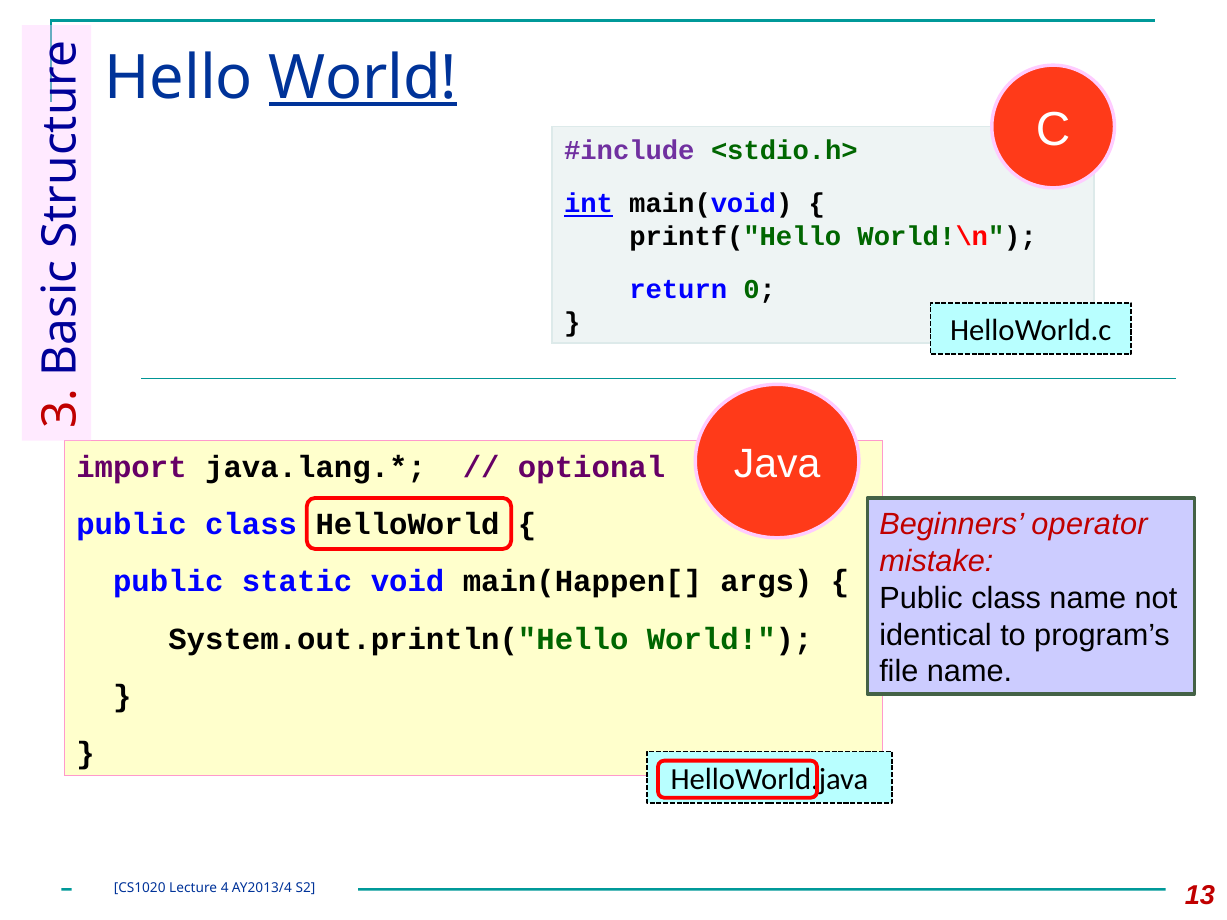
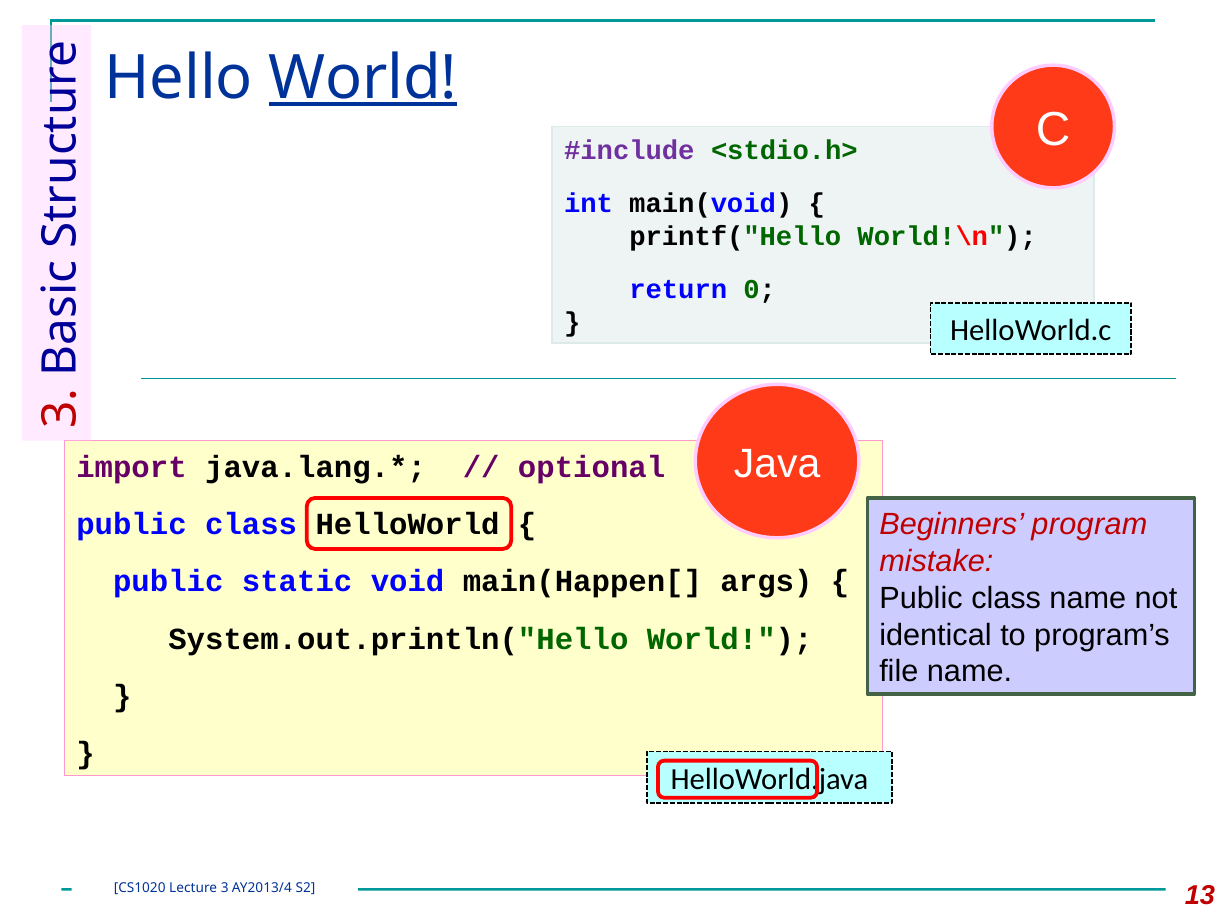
int underline: present -> none
operator: operator -> program
Lecture 4: 4 -> 3
